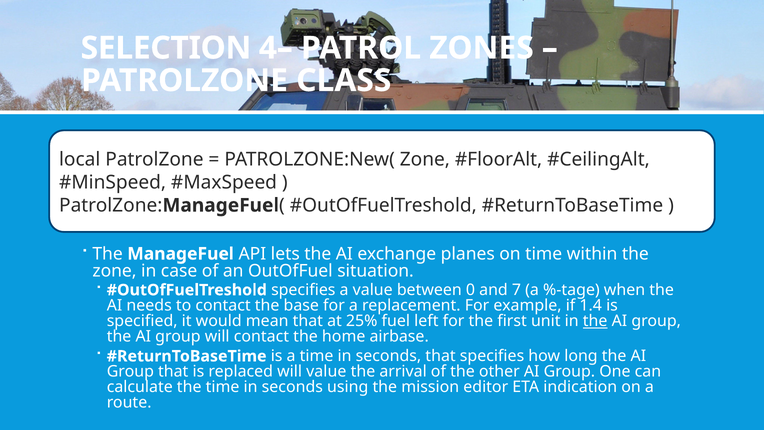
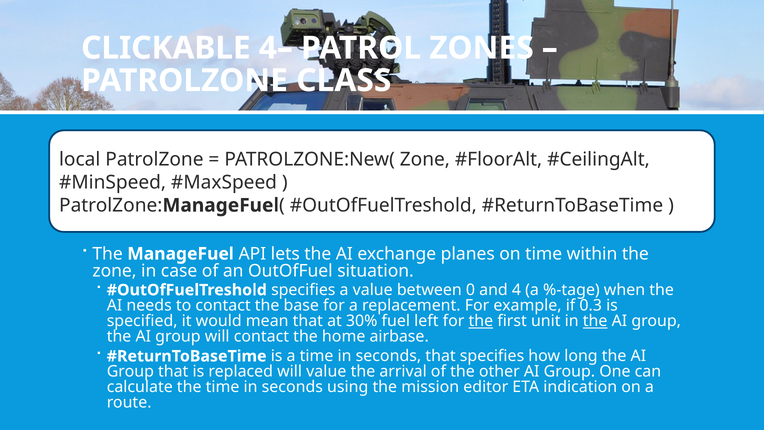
SELECTION: SELECTION -> CLICKABLE
7: 7 -> 4
1.4: 1.4 -> 0.3
25%: 25% -> 30%
the at (481, 321) underline: none -> present
